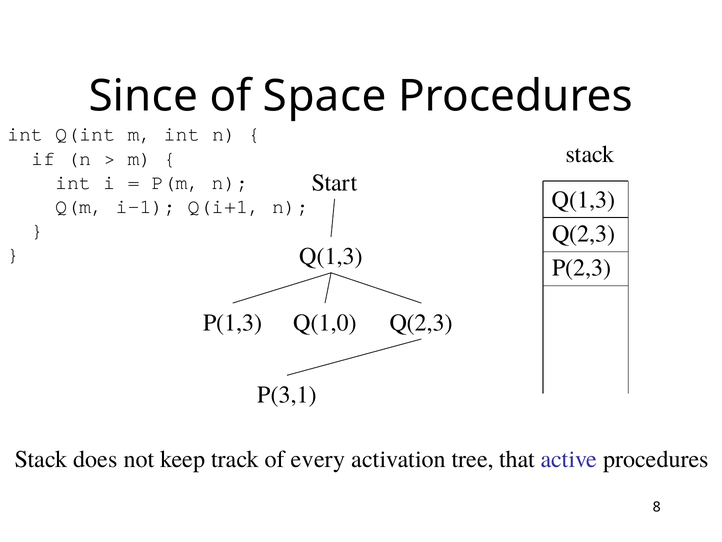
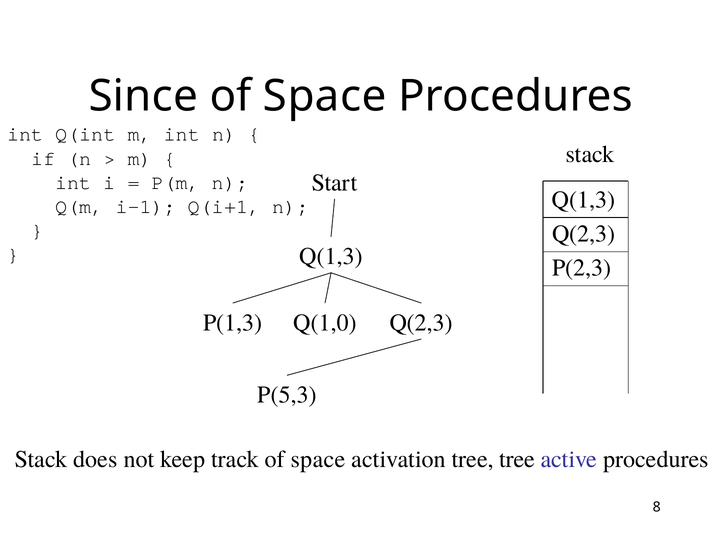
P(3,1: P(3,1 -> P(5,3
track of every: every -> space
tree that: that -> tree
